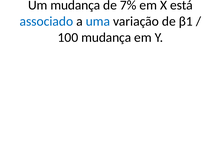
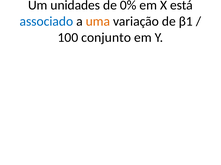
Um mudança: mudança -> unidades
7%: 7% -> 0%
uma colour: blue -> orange
100 mudança: mudança -> conjunto
